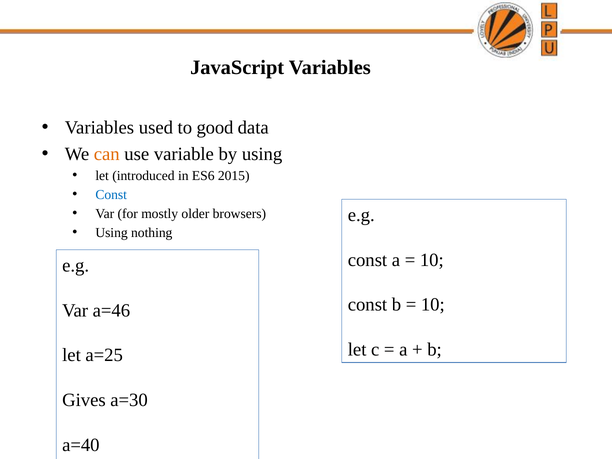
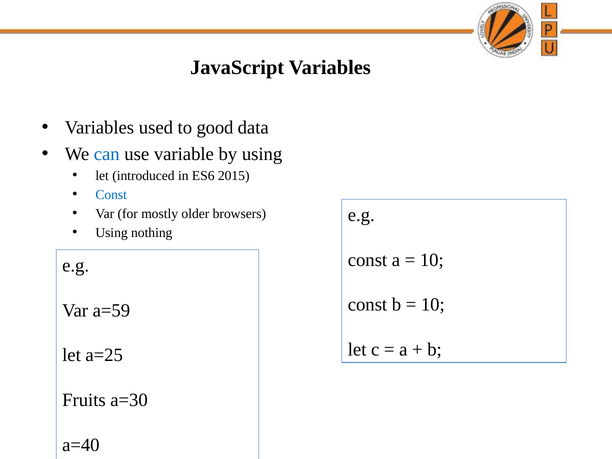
can colour: orange -> blue
a=46: a=46 -> a=59
Gives: Gives -> Fruits
